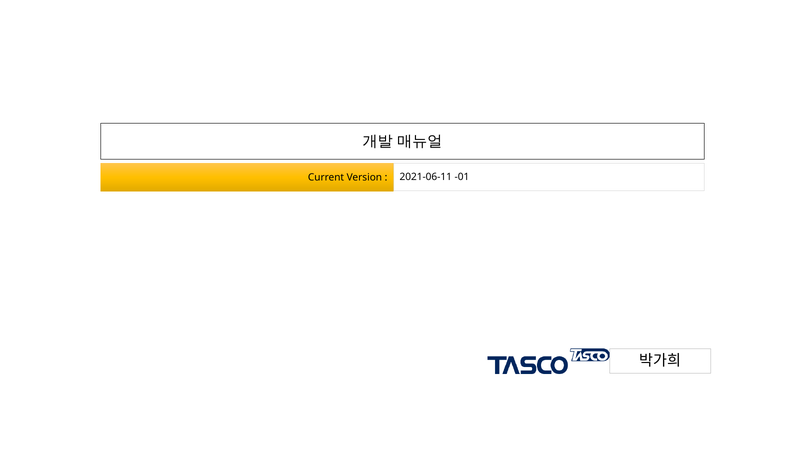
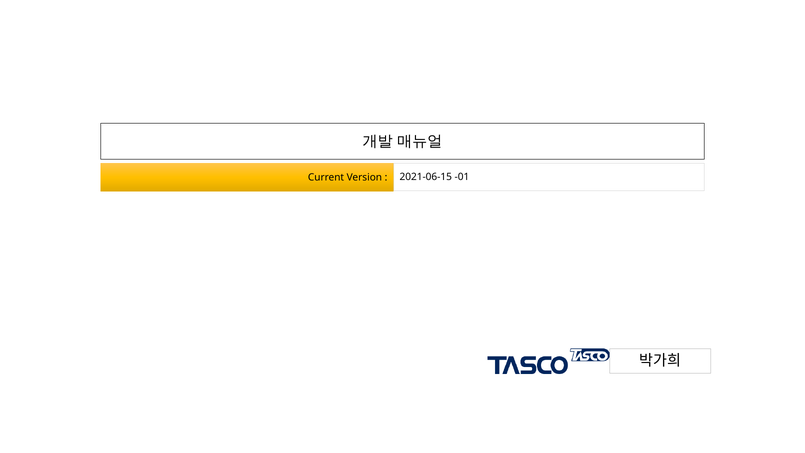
2021-06-11: 2021-06-11 -> 2021-06-15
